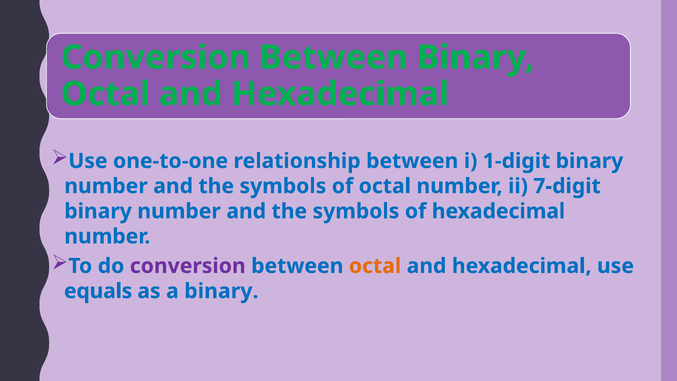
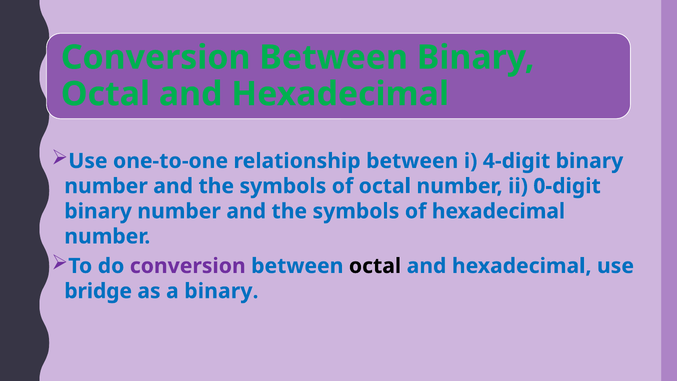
1-digit: 1-digit -> 4-digit
7-digit: 7-digit -> 0-digit
octal at (375, 266) colour: orange -> black
equals: equals -> bridge
